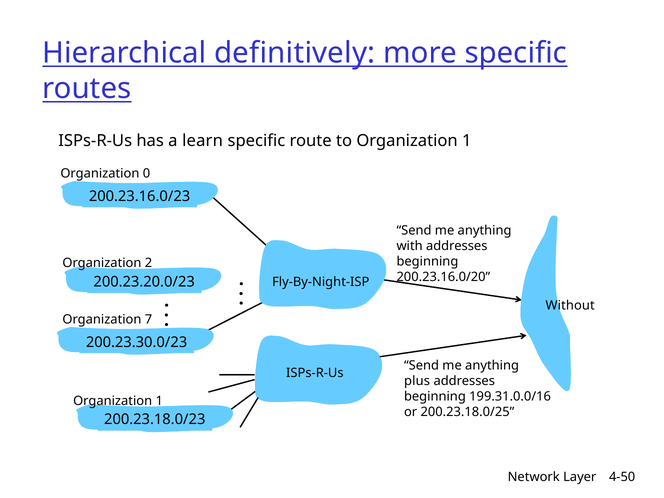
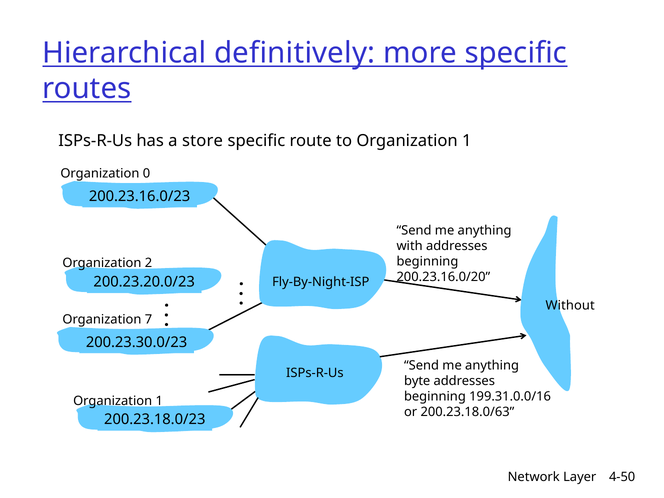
learn: learn -> store
plus: plus -> byte
200.23.18.0/25: 200.23.18.0/25 -> 200.23.18.0/63
